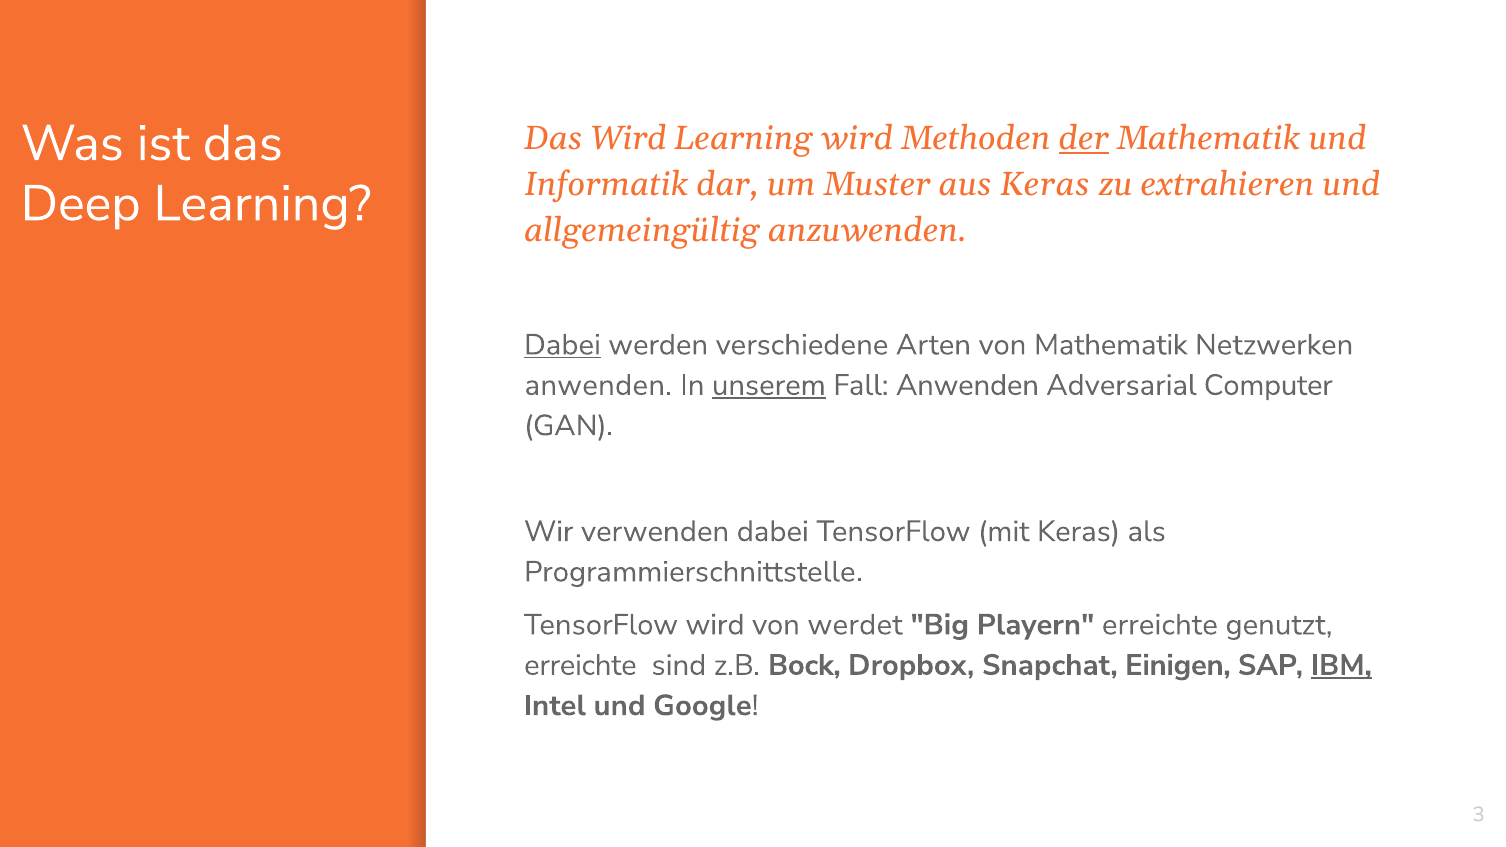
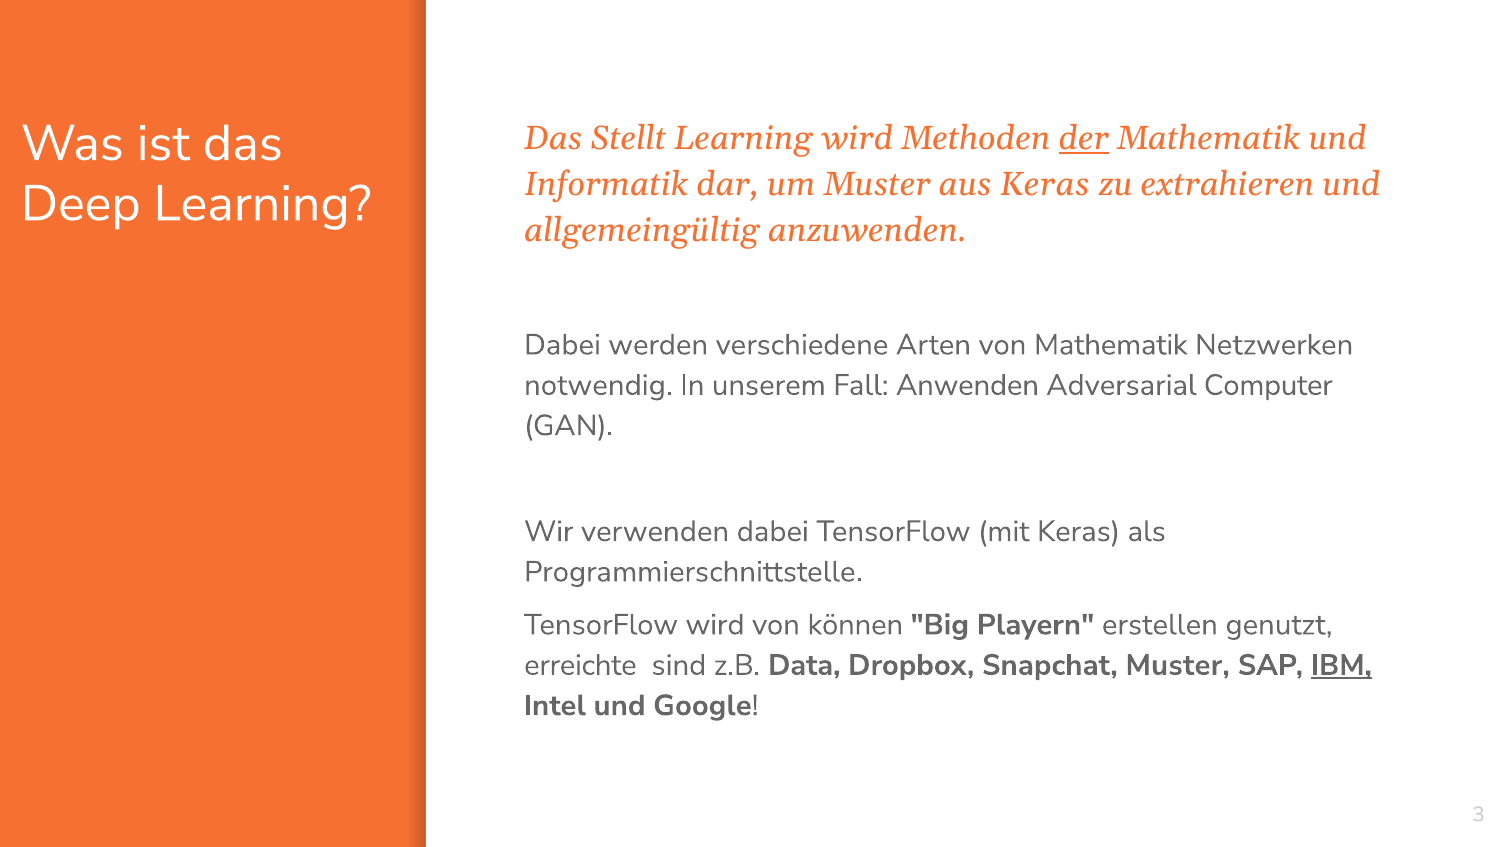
Das Wird: Wird -> Stellt
Dabei at (562, 345) underline: present -> none
anwenden at (598, 385): anwenden -> notwendig
unserem underline: present -> none
werdet: werdet -> können
Playern erreichte: erreichte -> erstellen
Bock: Bock -> Data
Snapchat Einigen: Einigen -> Muster
